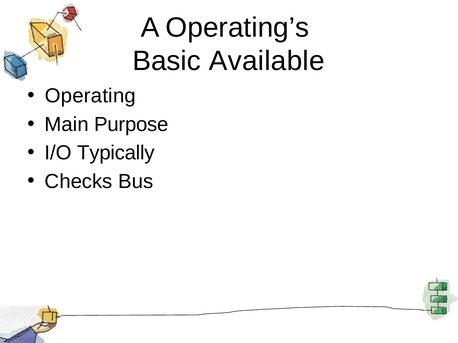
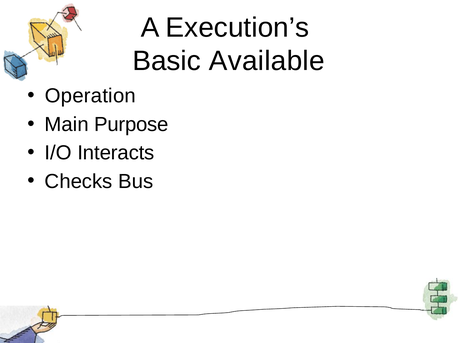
Operating’s: Operating’s -> Execution’s
Operating: Operating -> Operation
Typically: Typically -> Interacts
